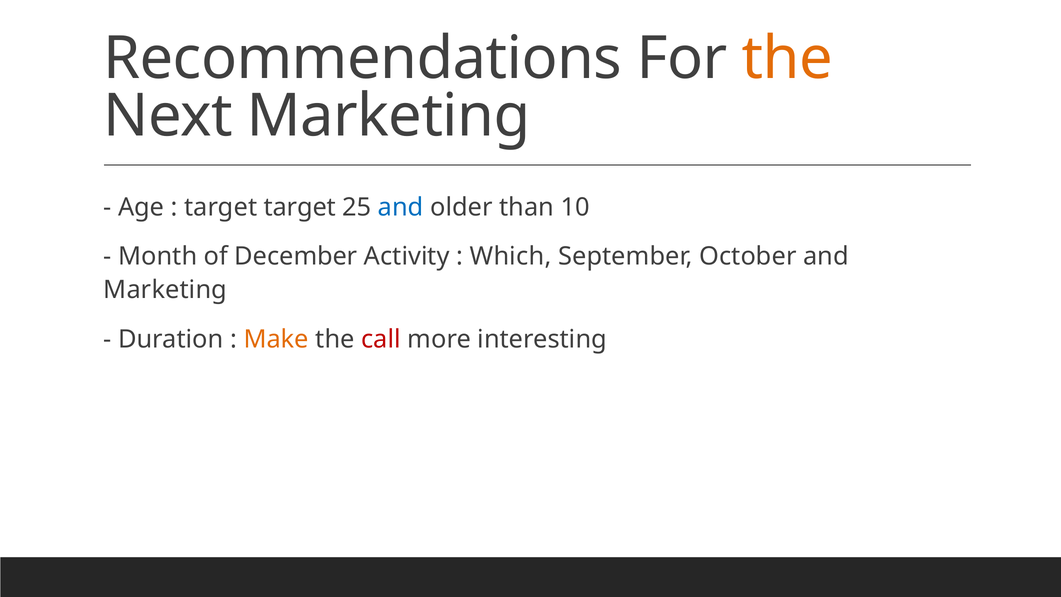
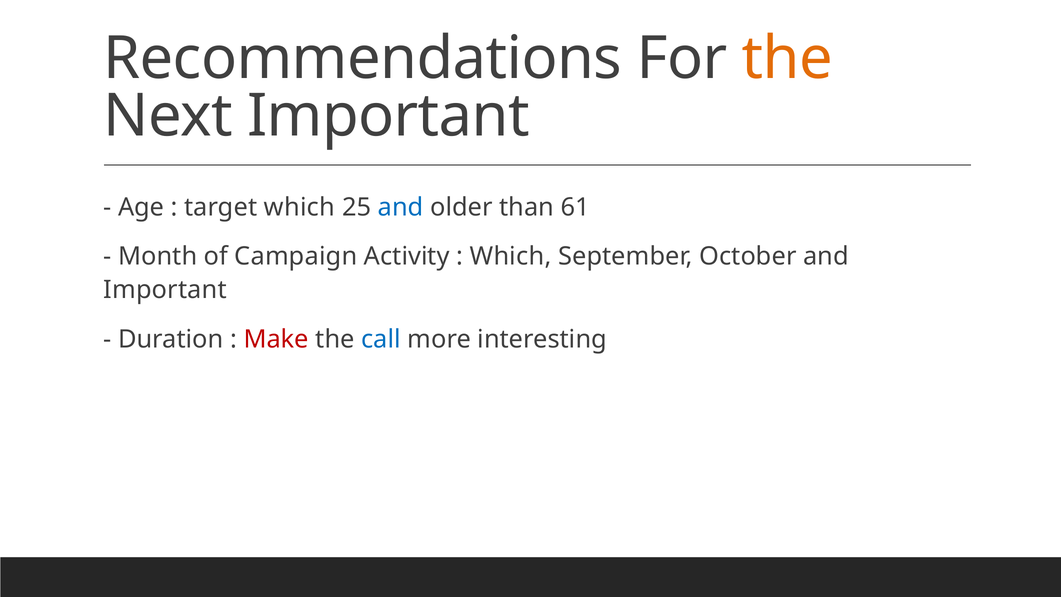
Next Marketing: Marketing -> Important
target target: target -> which
10: 10 -> 61
December: December -> Campaign
Marketing at (165, 290): Marketing -> Important
Make colour: orange -> red
call colour: red -> blue
